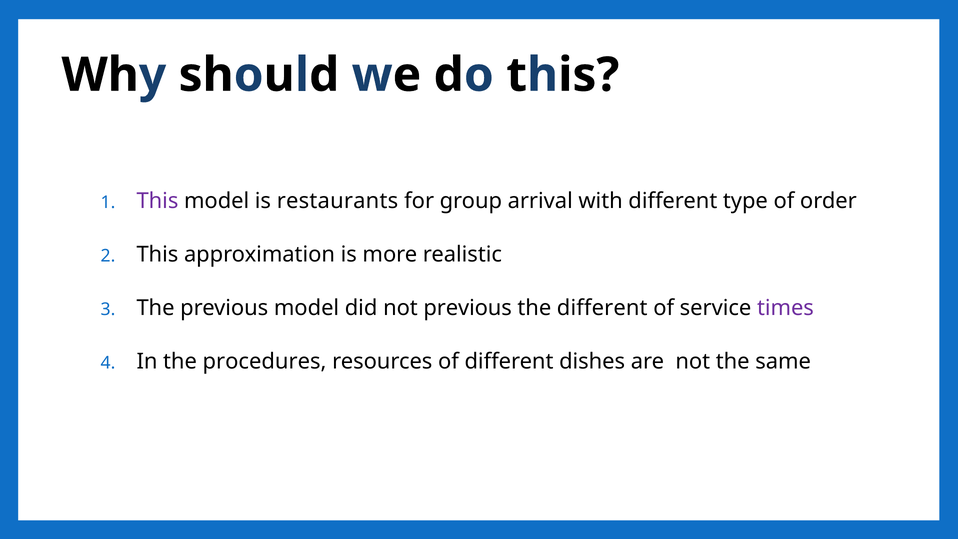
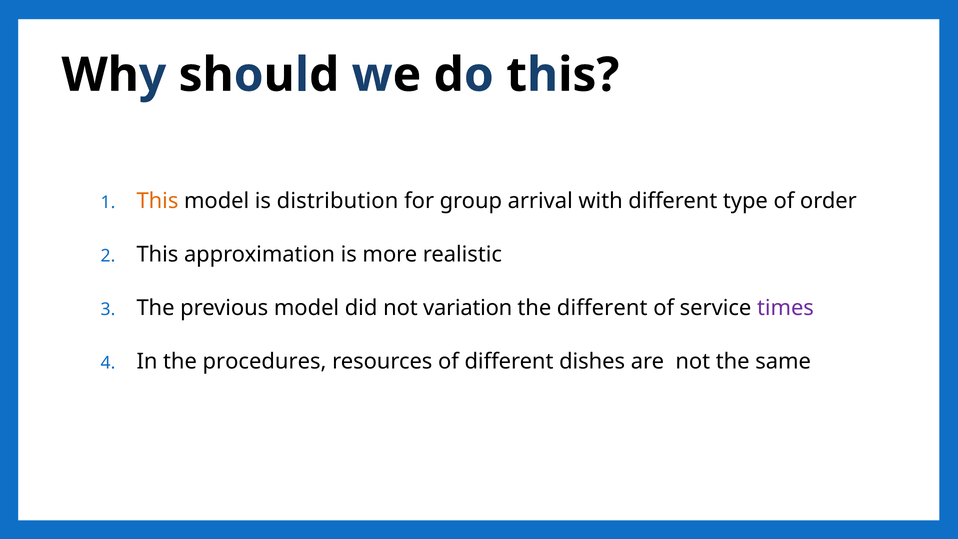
This at (157, 201) colour: purple -> orange
restaurants: restaurants -> distribution
not previous: previous -> variation
